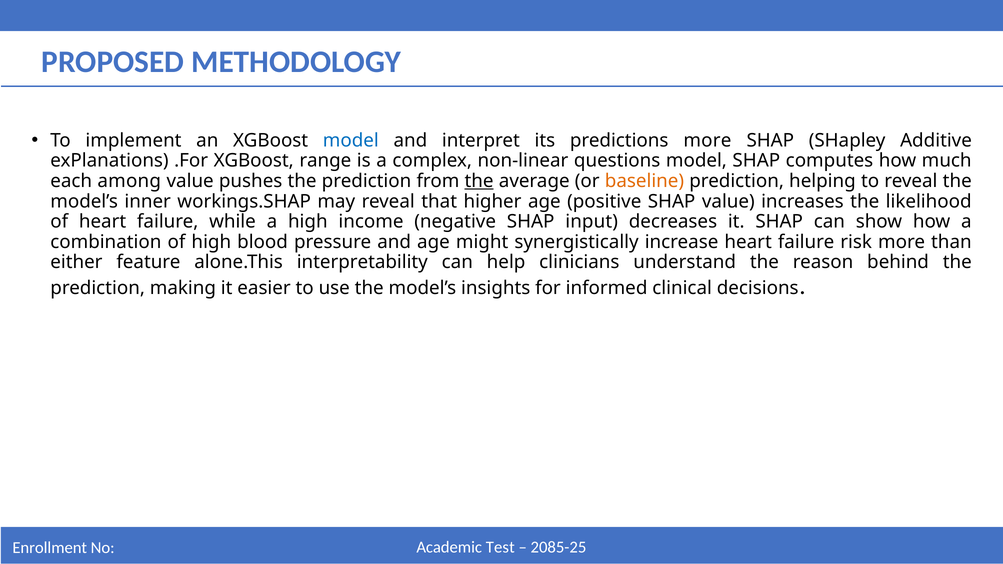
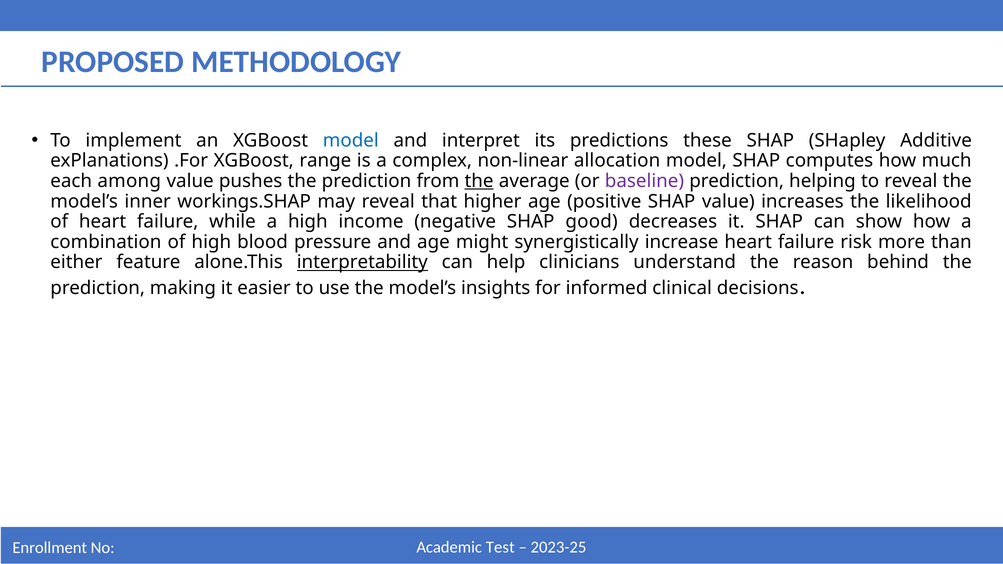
predictions more: more -> these
questions: questions -> allocation
baseline colour: orange -> purple
input: input -> good
interpretability underline: none -> present
2085-25: 2085-25 -> 2023-25
